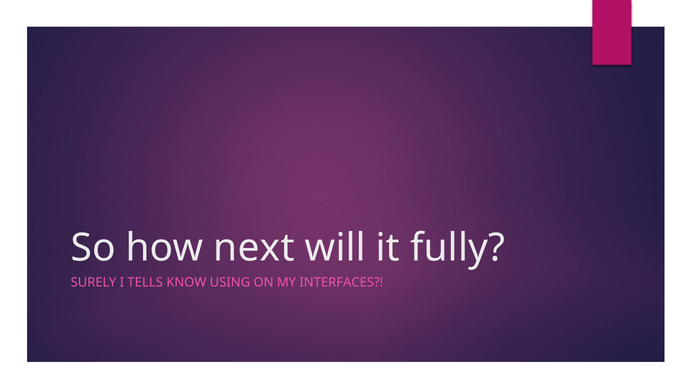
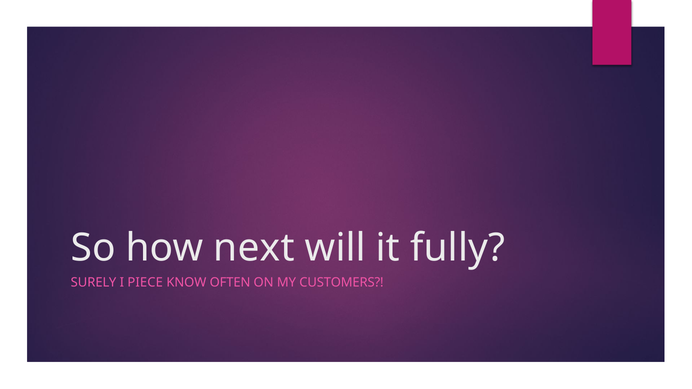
TELLS: TELLS -> PIECE
USING: USING -> OFTEN
INTERFACES: INTERFACES -> CUSTOMERS
